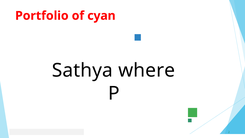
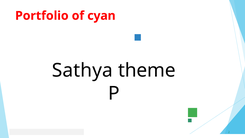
where: where -> theme
